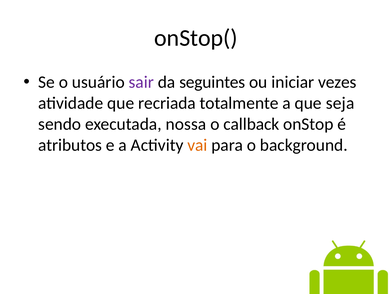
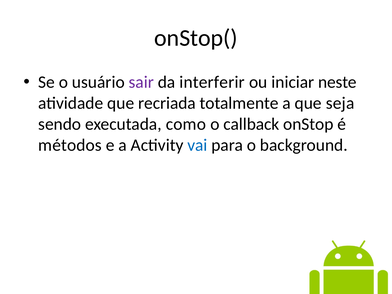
seguintes: seguintes -> interferir
vezes: vezes -> neste
nossa: nossa -> como
atributos: atributos -> métodos
vai colour: orange -> blue
